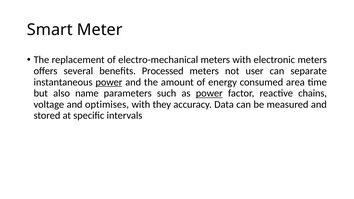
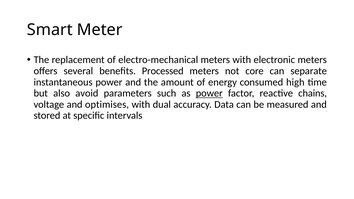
user: user -> core
power at (109, 82) underline: present -> none
area: area -> high
name: name -> avoid
they: they -> dual
